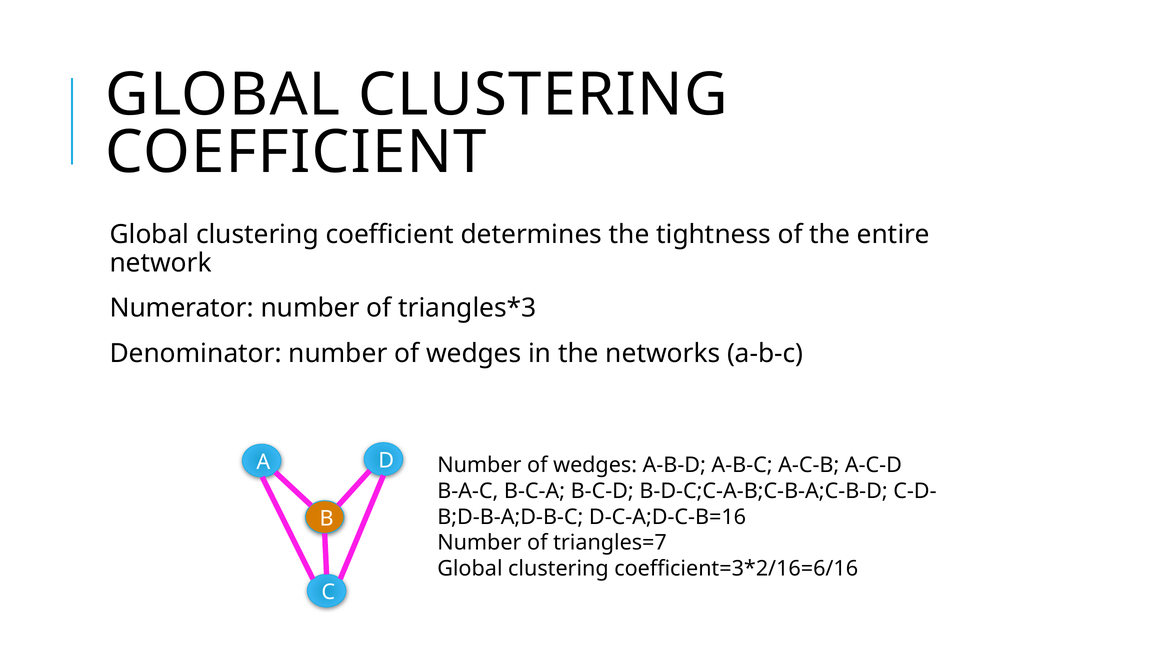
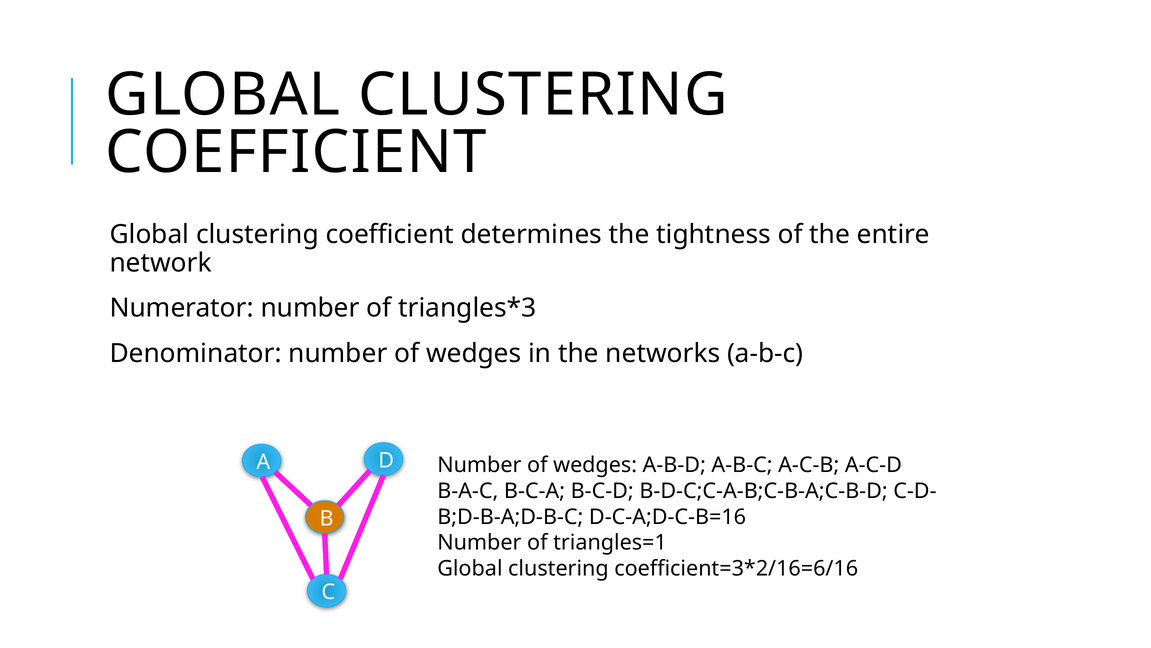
triangles=7: triangles=7 -> triangles=1
